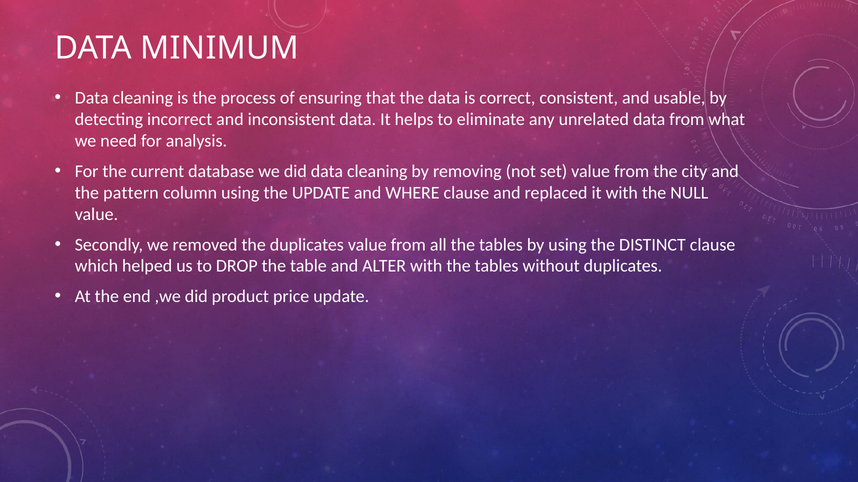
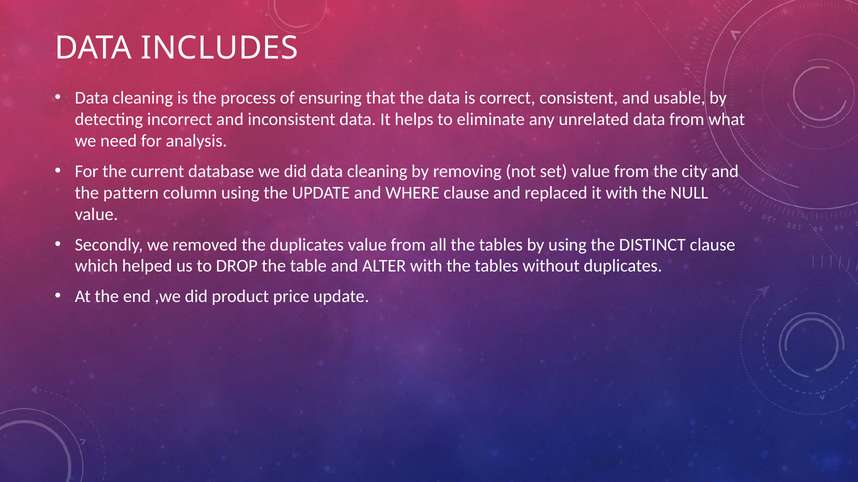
MINIMUM: MINIMUM -> INCLUDES
